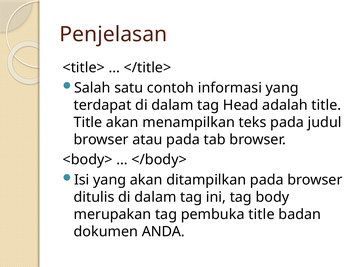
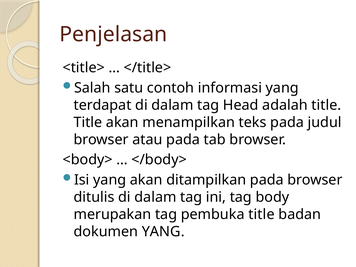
dokumen ANDA: ANDA -> YANG
